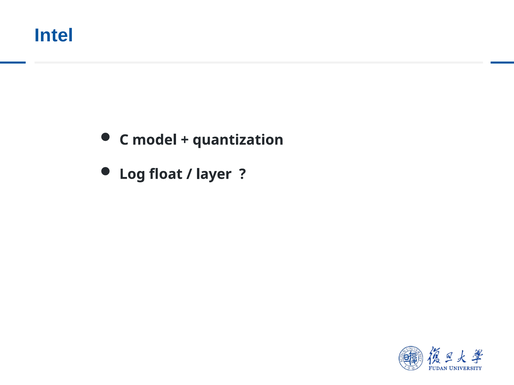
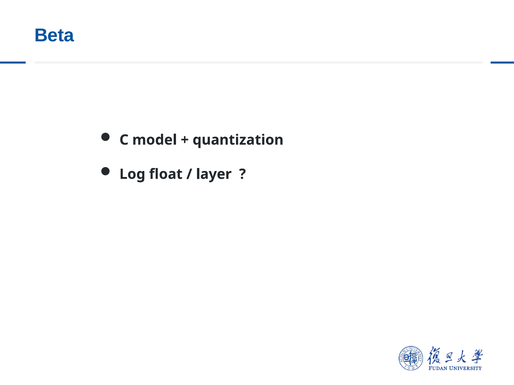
Intel: Intel -> Beta
